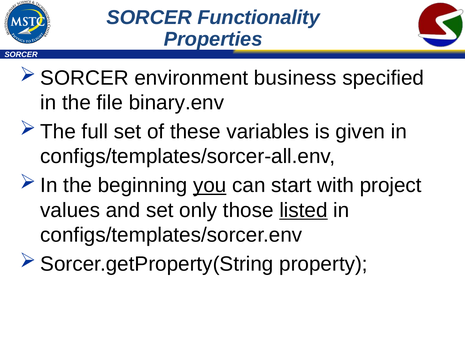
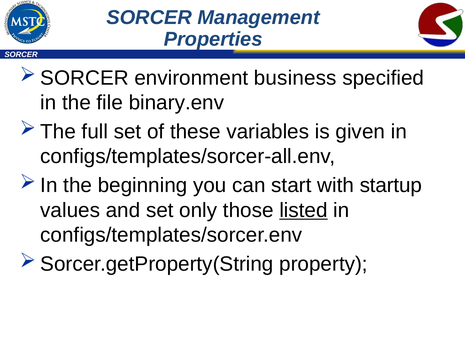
Functionality: Functionality -> Management
you underline: present -> none
project: project -> startup
